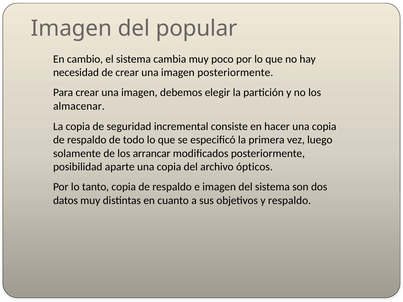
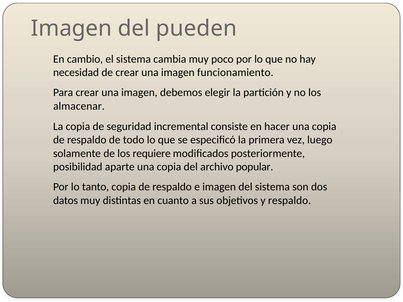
popular: popular -> pueden
imagen posteriormente: posteriormente -> funcionamiento
arrancar: arrancar -> requiere
ópticos: ópticos -> popular
